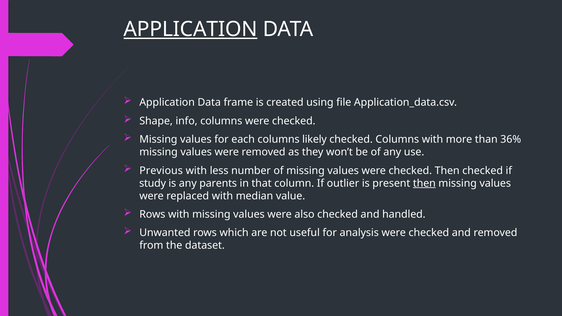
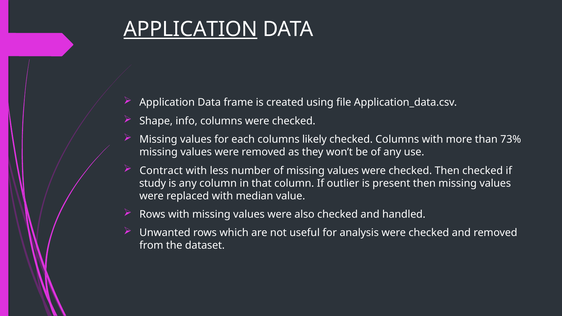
36%: 36% -> 73%
Previous: Previous -> Contract
any parents: parents -> column
then at (424, 183) underline: present -> none
